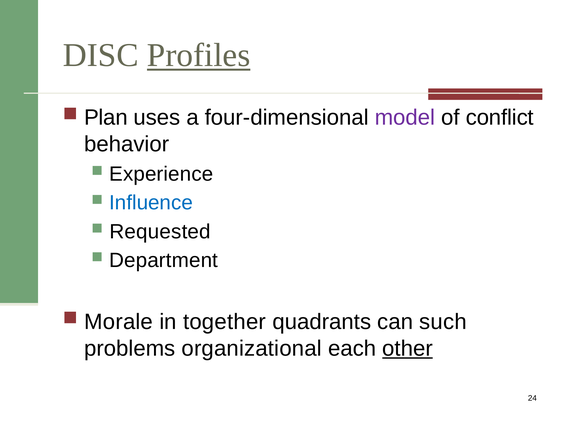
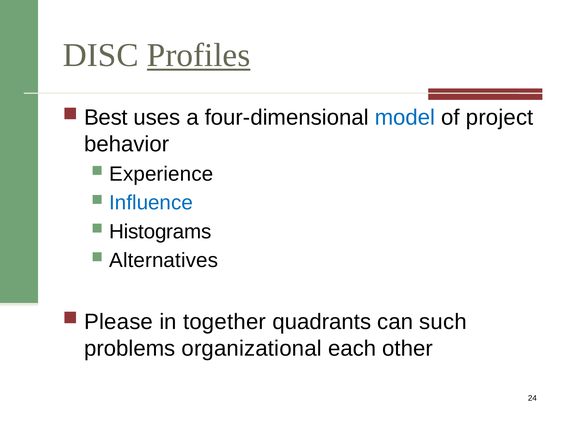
Plan: Plan -> Best
model colour: purple -> blue
conflict: conflict -> project
Requested: Requested -> Histograms
Department: Department -> Alternatives
Morale: Morale -> Please
other underline: present -> none
